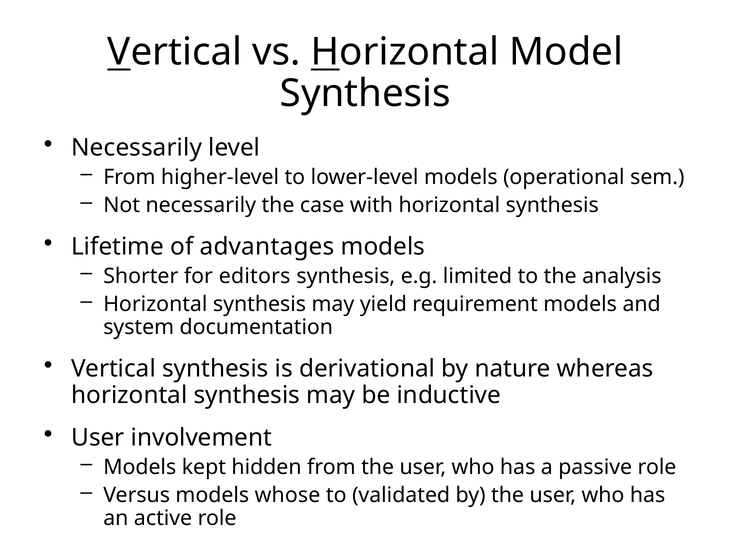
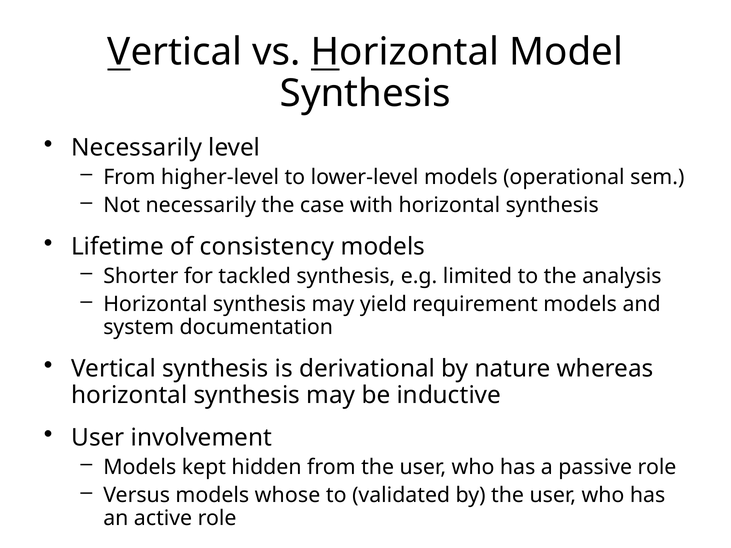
advantages: advantages -> consistency
editors: editors -> tackled
